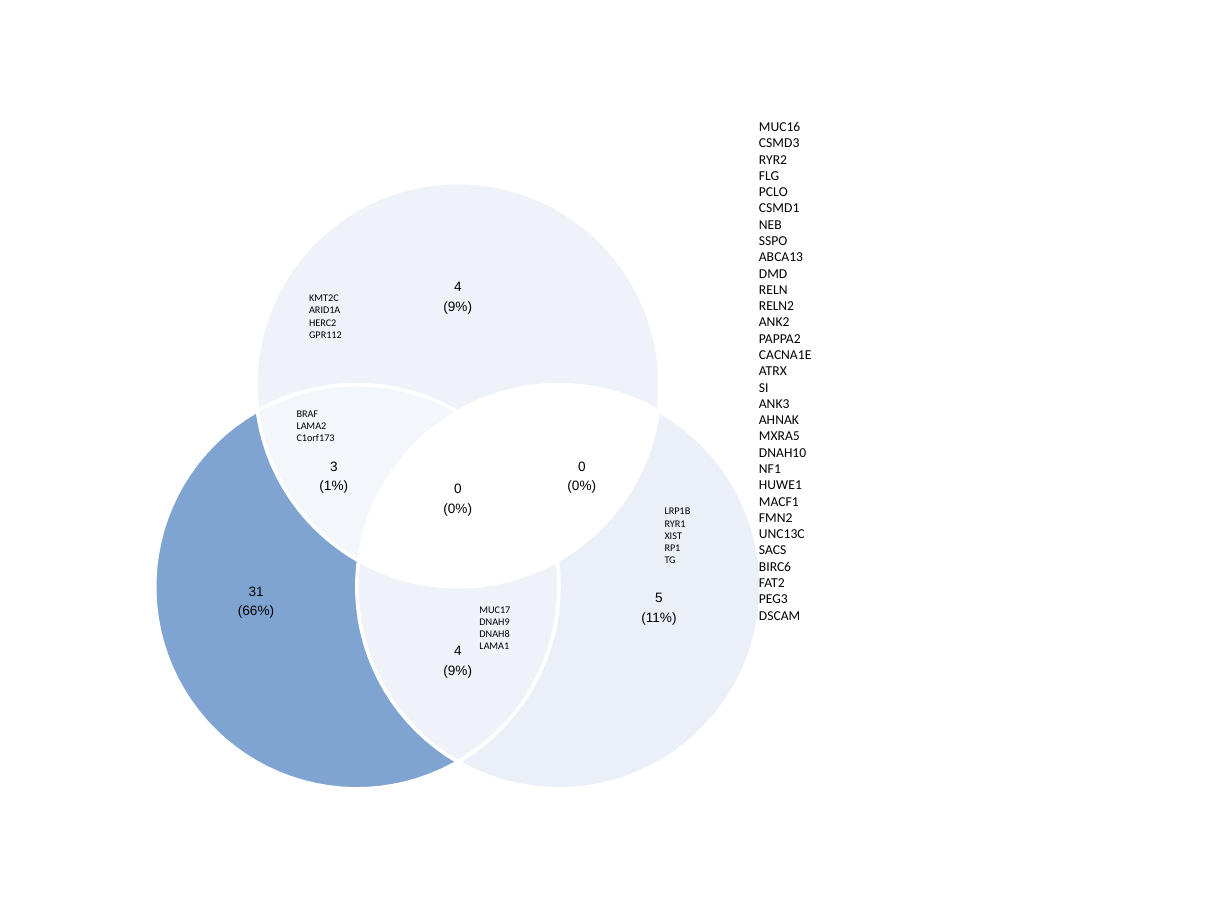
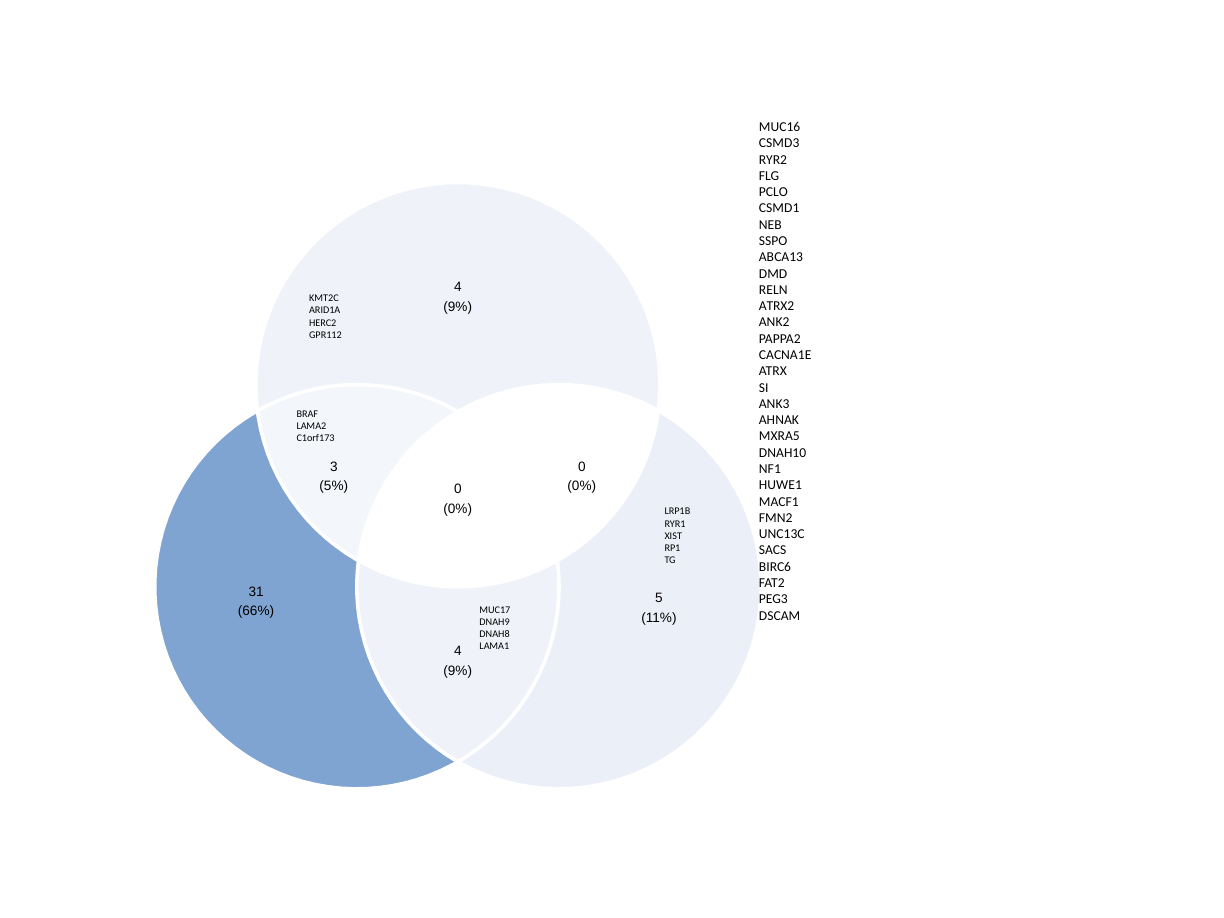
RELN2: RELN2 -> ATRX2
1%: 1% -> 5%
